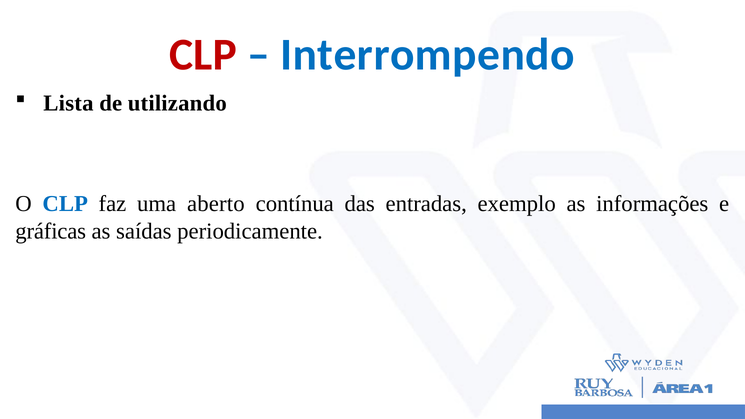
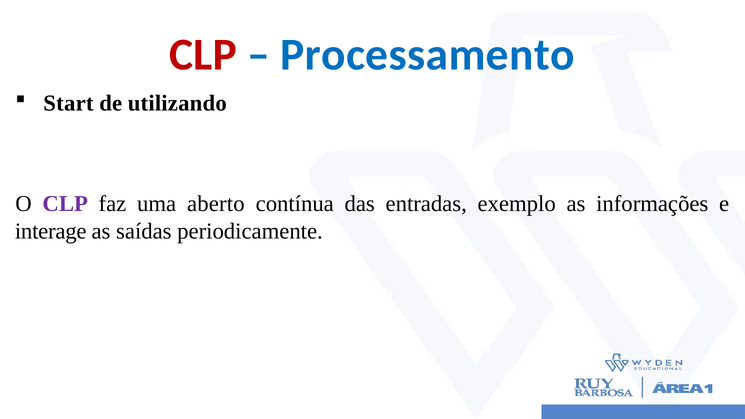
Interrompendo: Interrompendo -> Processamento
Lista: Lista -> Start
CLP at (65, 204) colour: blue -> purple
gráficas: gráficas -> interage
